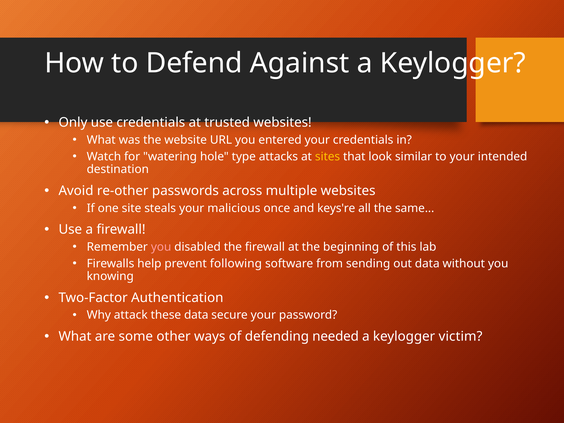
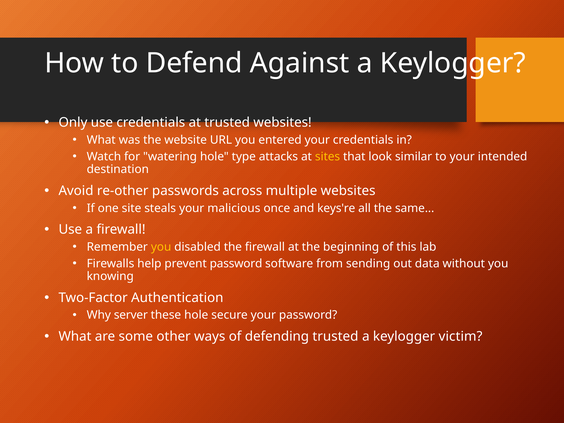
you at (161, 247) colour: pink -> yellow
prevent following: following -> password
attack: attack -> server
these data: data -> hole
defending needed: needed -> trusted
